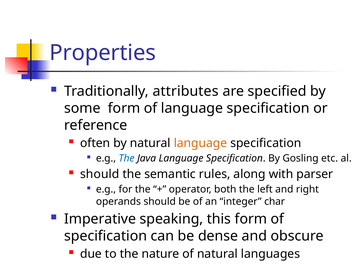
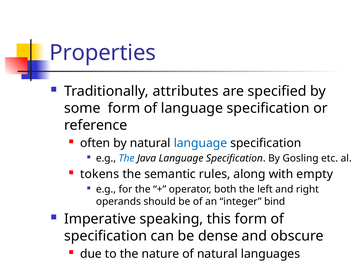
language at (200, 143) colour: orange -> blue
should at (100, 174): should -> tokens
parser: parser -> empty
char: char -> bind
